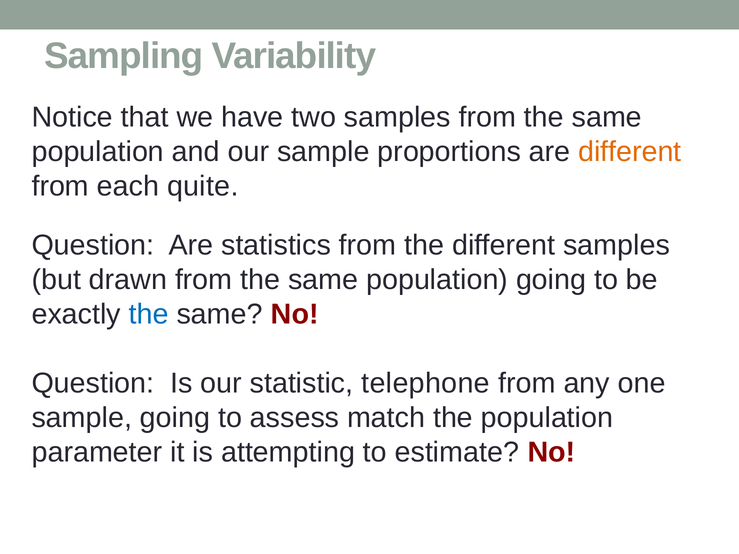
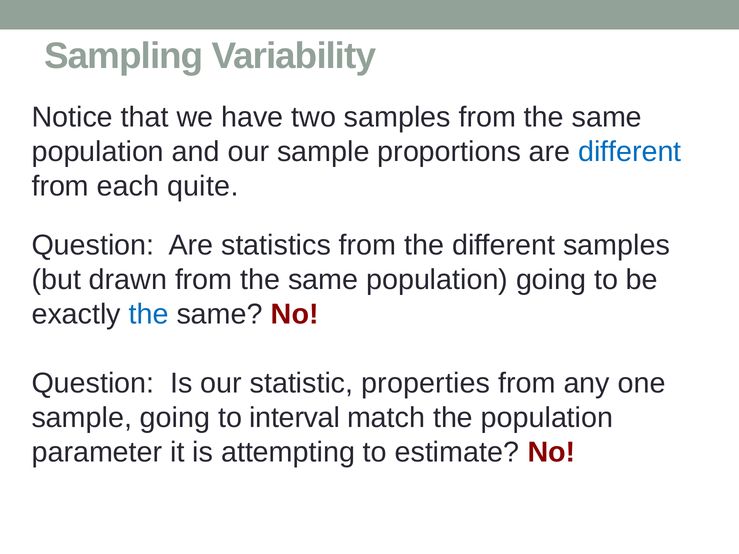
different at (630, 152) colour: orange -> blue
telephone: telephone -> properties
assess: assess -> interval
